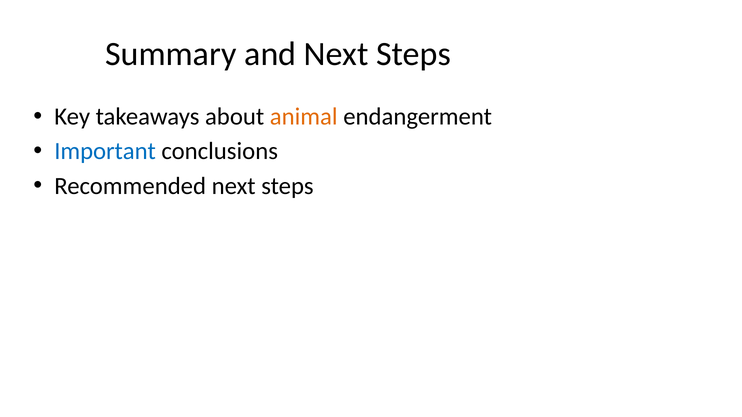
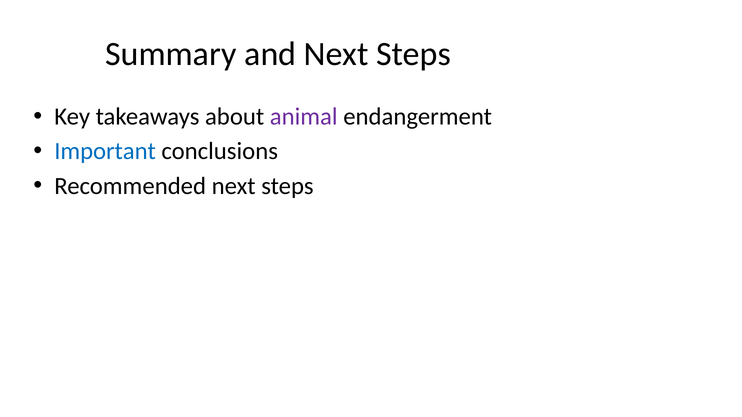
animal colour: orange -> purple
